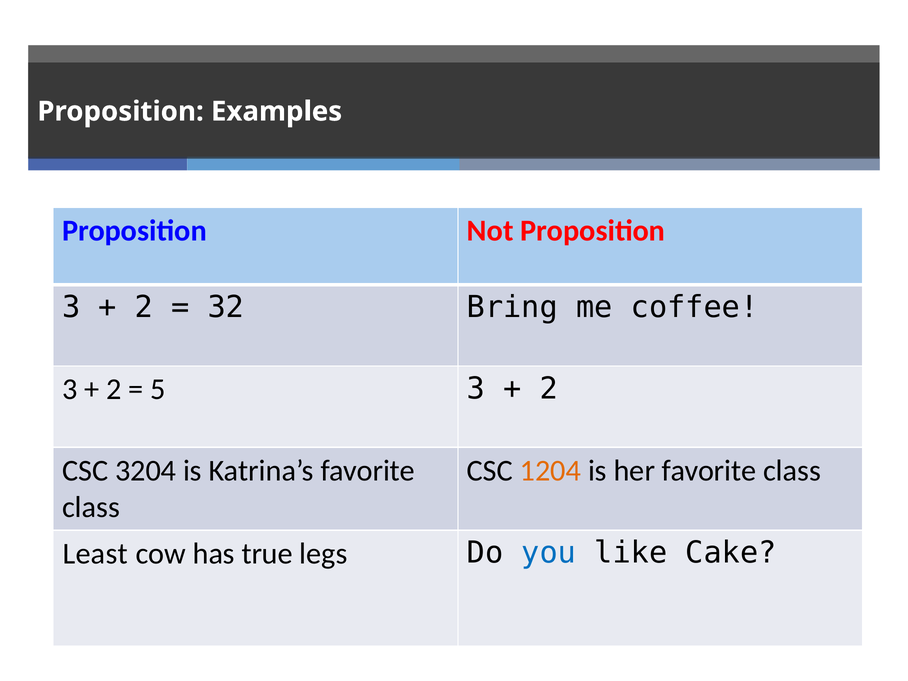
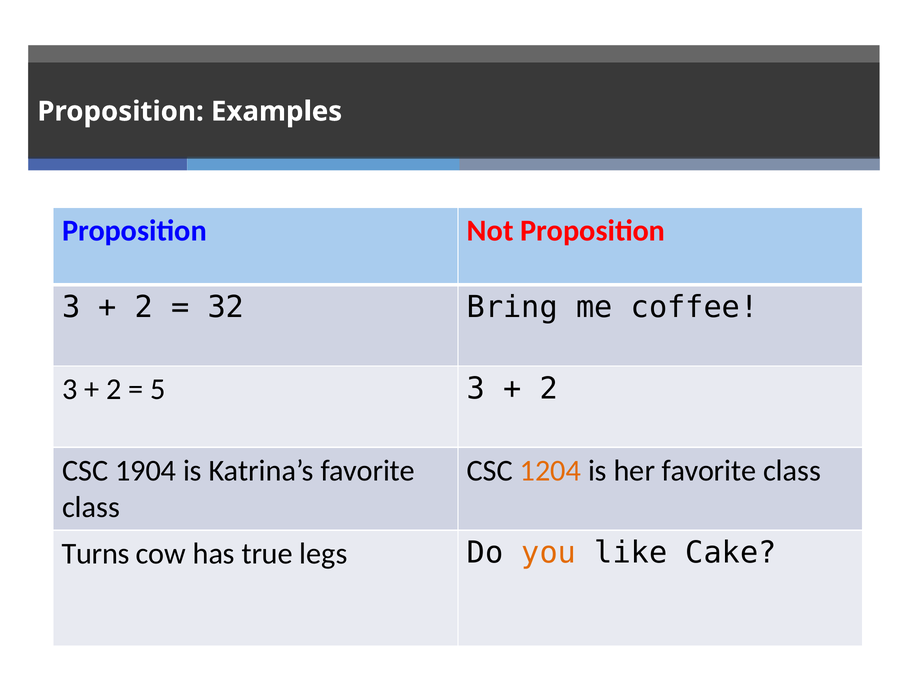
3204: 3204 -> 1904
Least: Least -> Turns
you colour: blue -> orange
